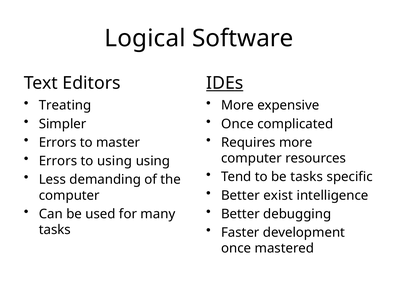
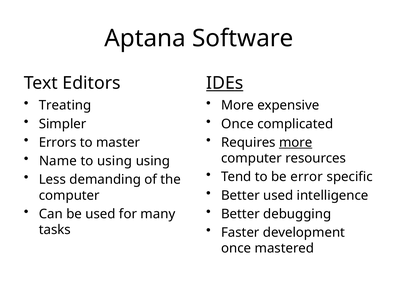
Logical: Logical -> Aptana
more at (296, 143) underline: none -> present
Errors at (58, 161): Errors -> Name
be tasks: tasks -> error
Better exist: exist -> used
